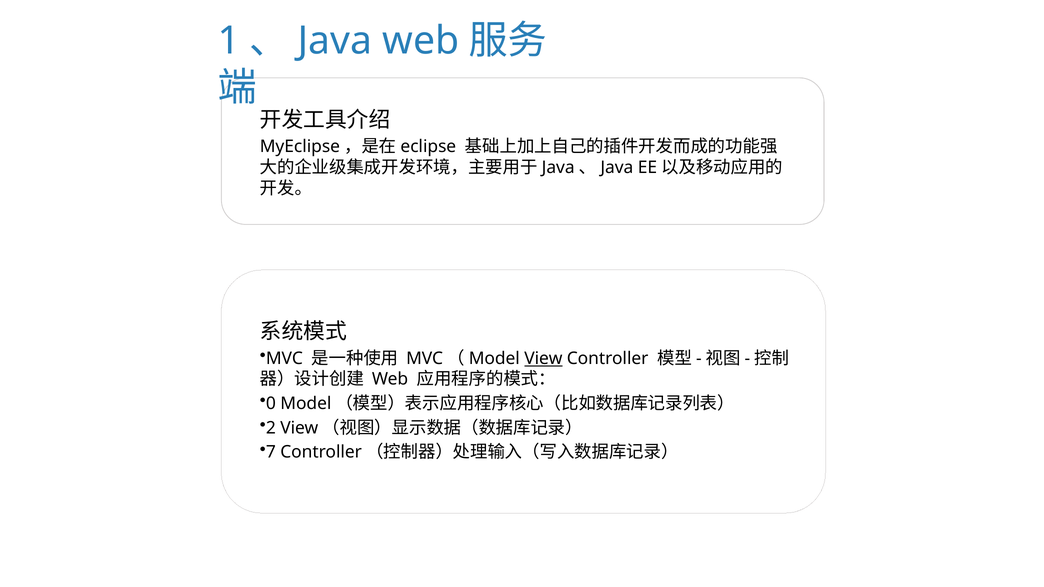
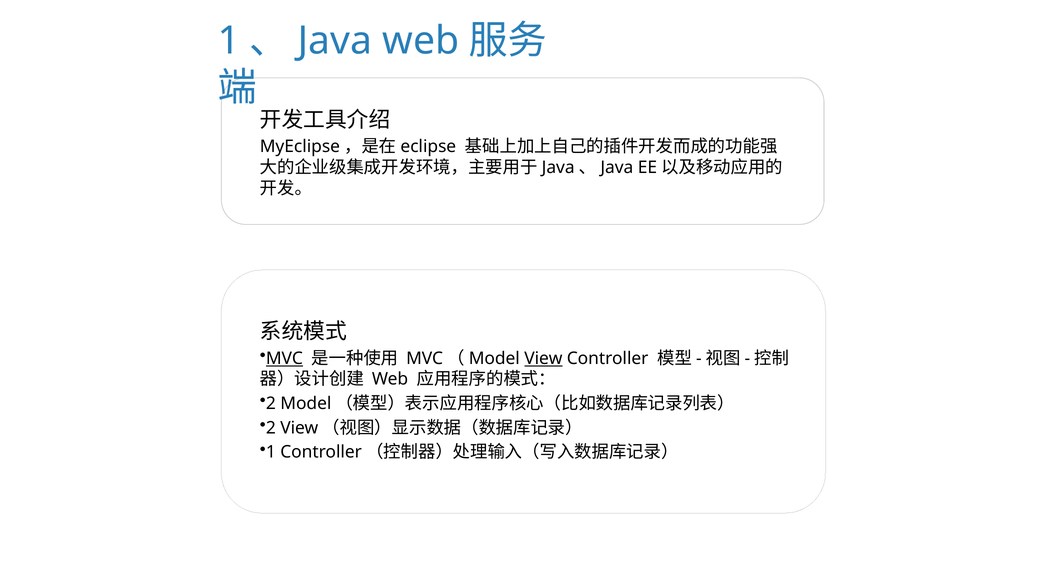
MVC underline: none -> present
0 at (271, 404): 0 -> 2
7 at (271, 452): 7 -> 1
